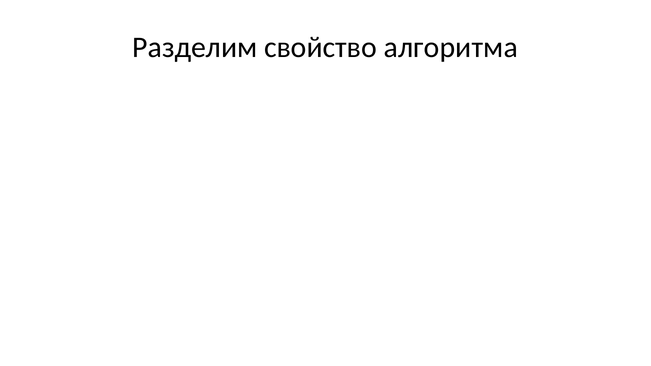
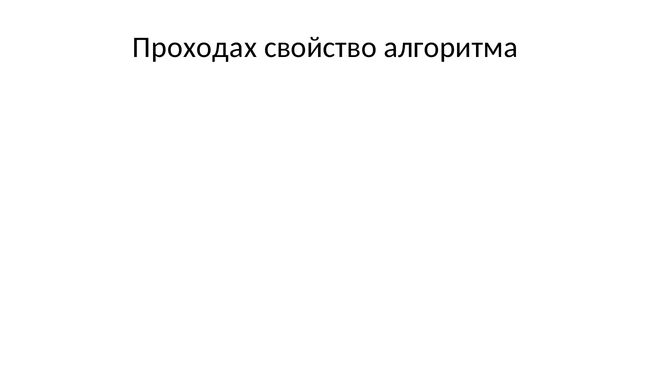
Разделим: Разделим -> Проходах
